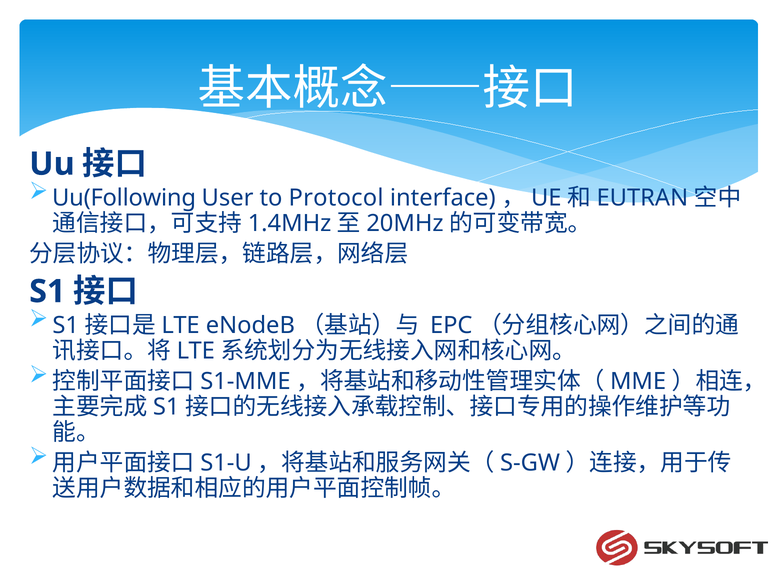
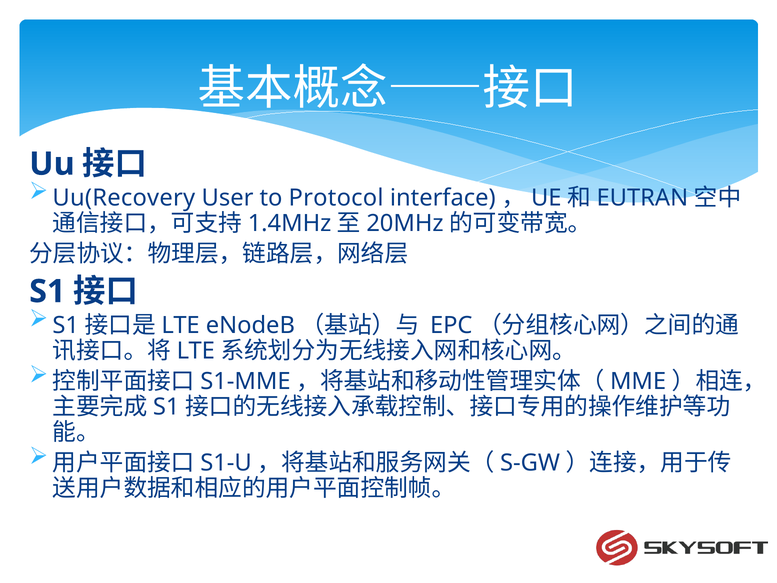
Uu(Following: Uu(Following -> Uu(Recovery
